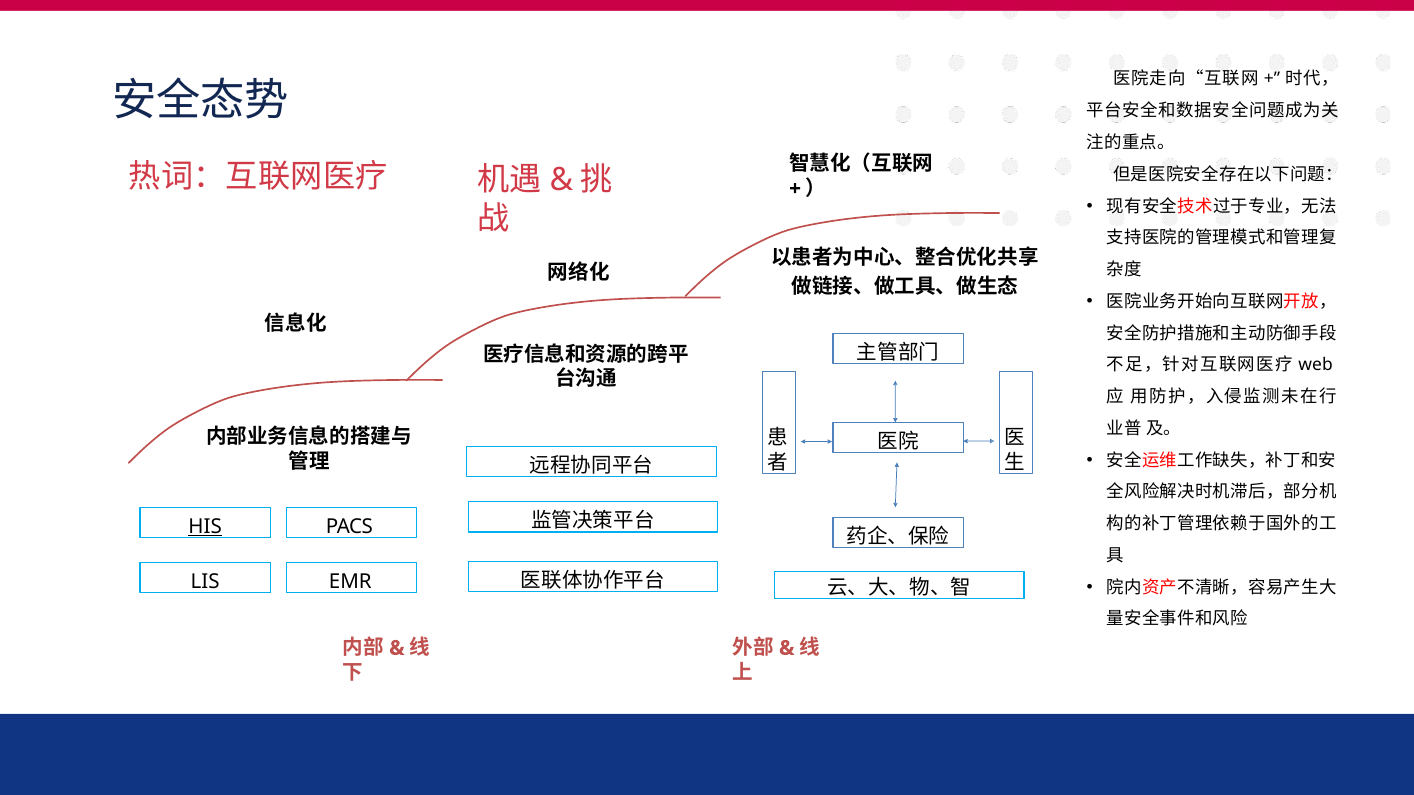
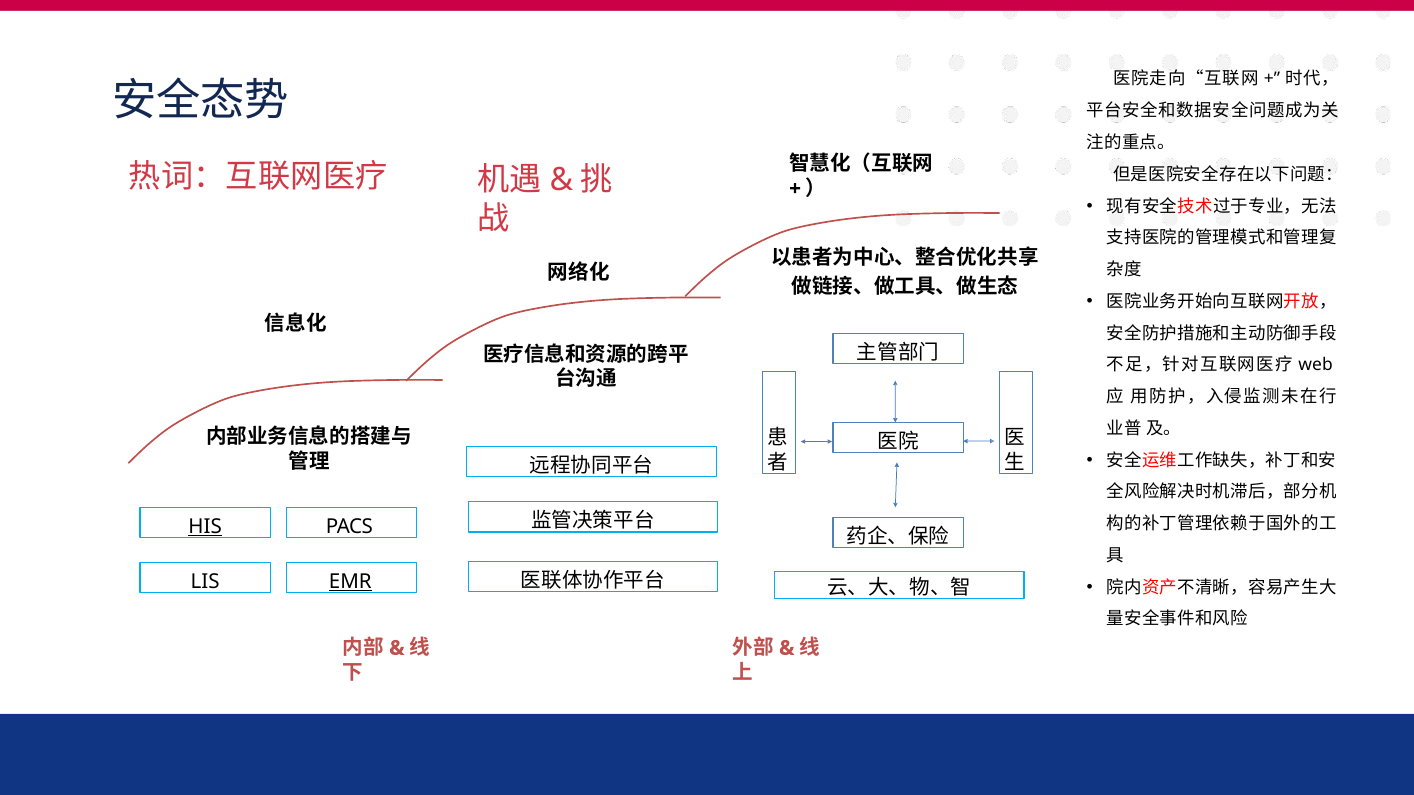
EMR underline: none -> present
